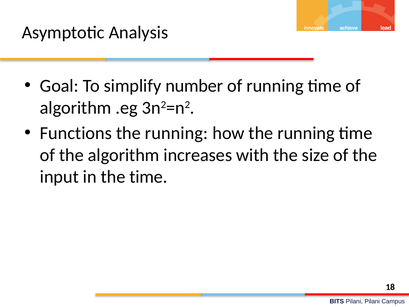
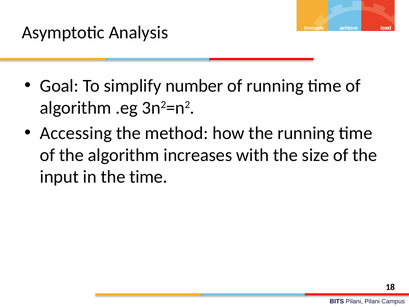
Functions: Functions -> Accessing
running at (177, 133): running -> method
